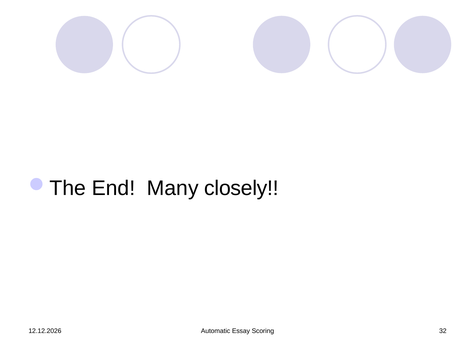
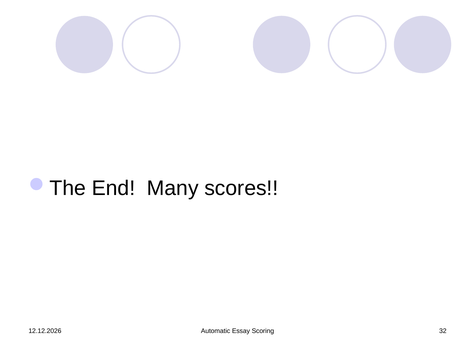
closely: closely -> scores
